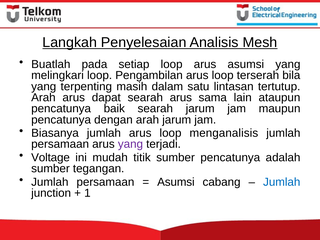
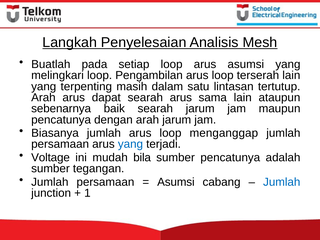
terserah bila: bila -> lain
pencatunya at (61, 109): pencatunya -> sebenarnya
menganalisis: menganalisis -> menganggap
yang at (130, 144) colour: purple -> blue
titik: titik -> bila
